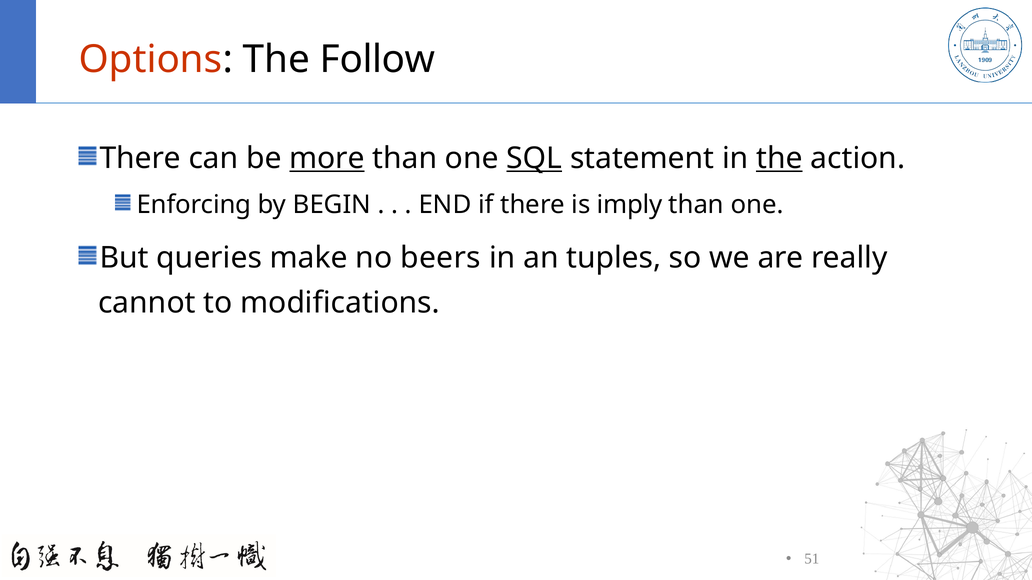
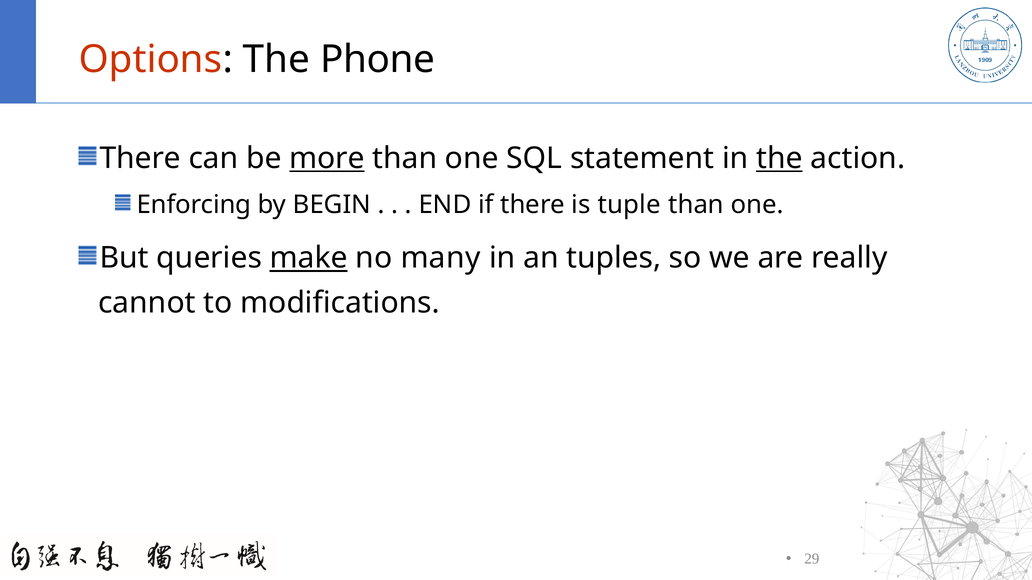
Follow: Follow -> Phone
SQL underline: present -> none
imply: imply -> tuple
make underline: none -> present
beers: beers -> many
51: 51 -> 29
